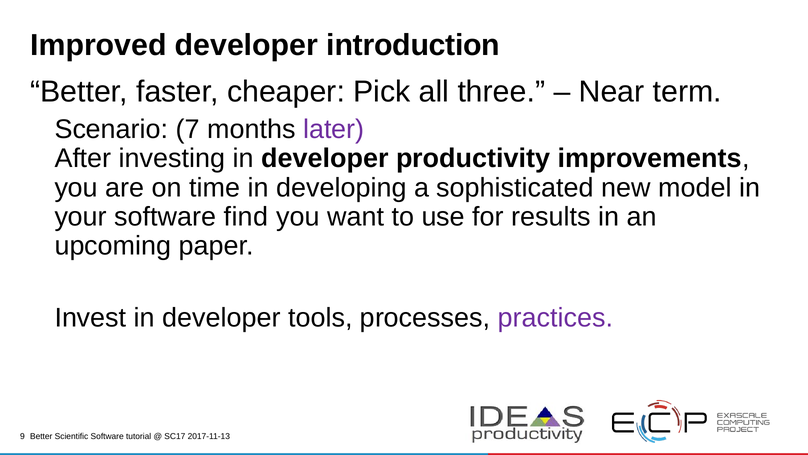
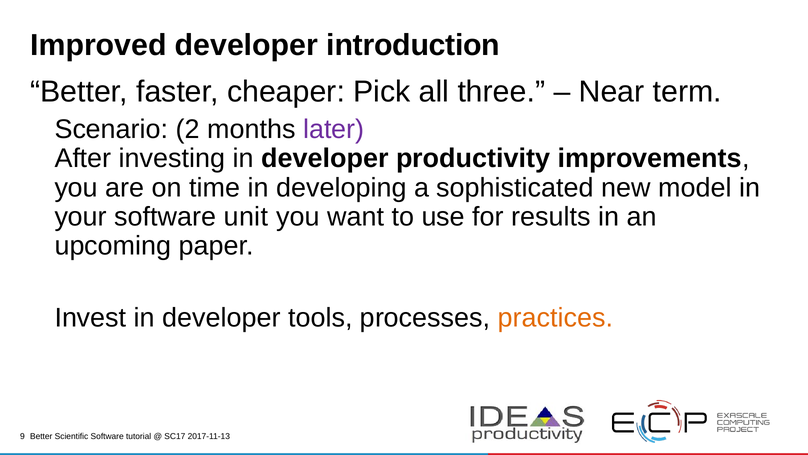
7: 7 -> 2
find: find -> unit
practices colour: purple -> orange
